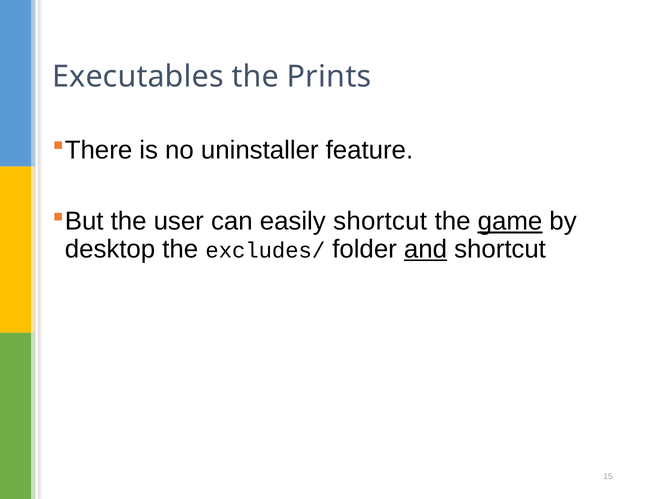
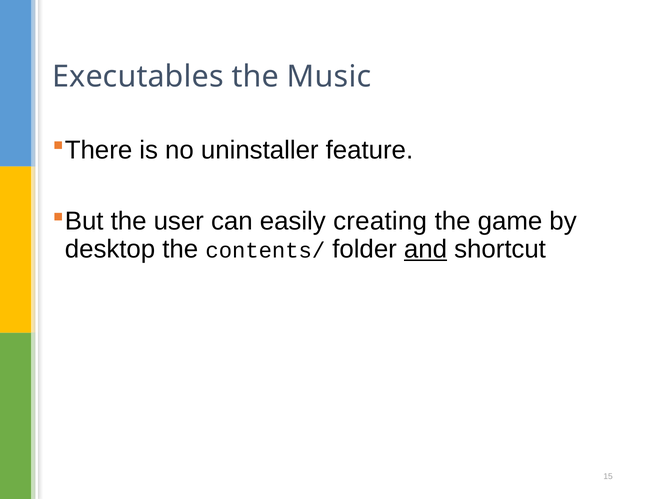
Prints: Prints -> Music
easily shortcut: shortcut -> creating
game underline: present -> none
excludes/: excludes/ -> contents/
